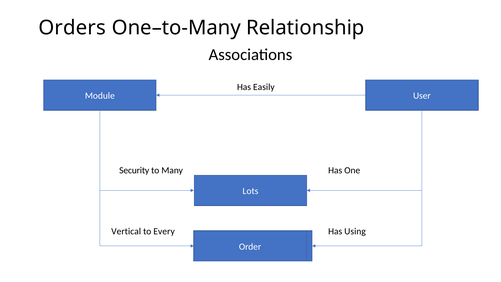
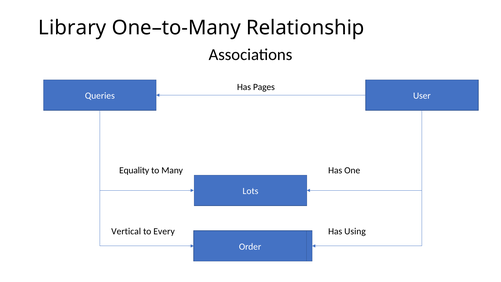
Orders: Orders -> Library
Easily: Easily -> Pages
Module: Module -> Queries
Security: Security -> Equality
